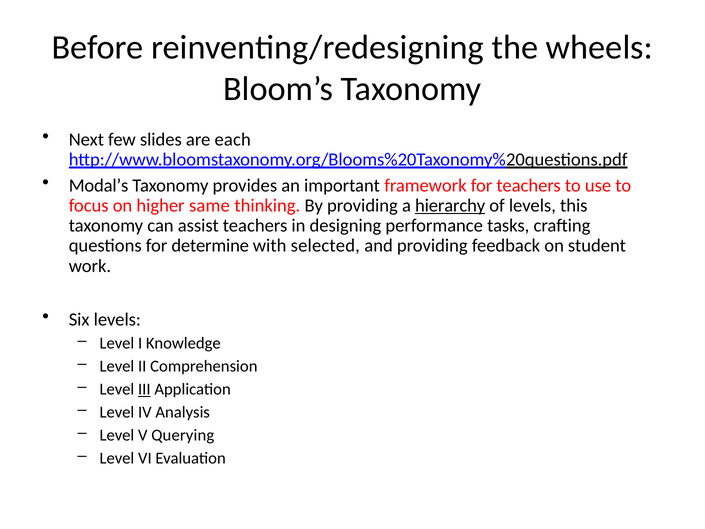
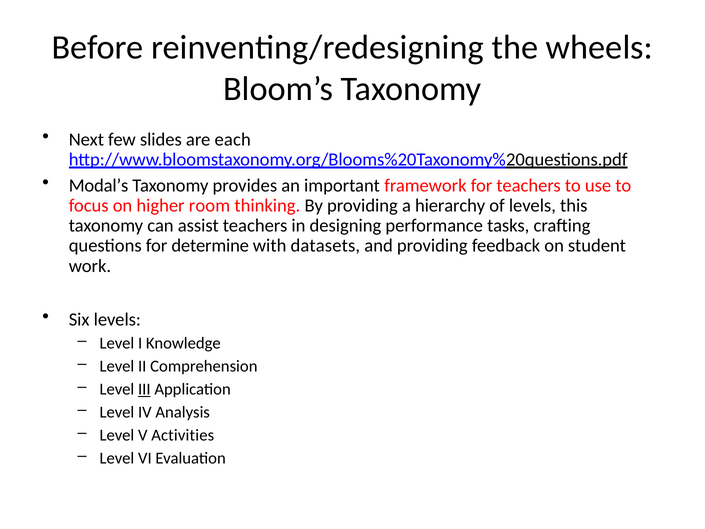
same: same -> room
hierarchy underline: present -> none
selected: selected -> datasets
Querying: Querying -> Activities
